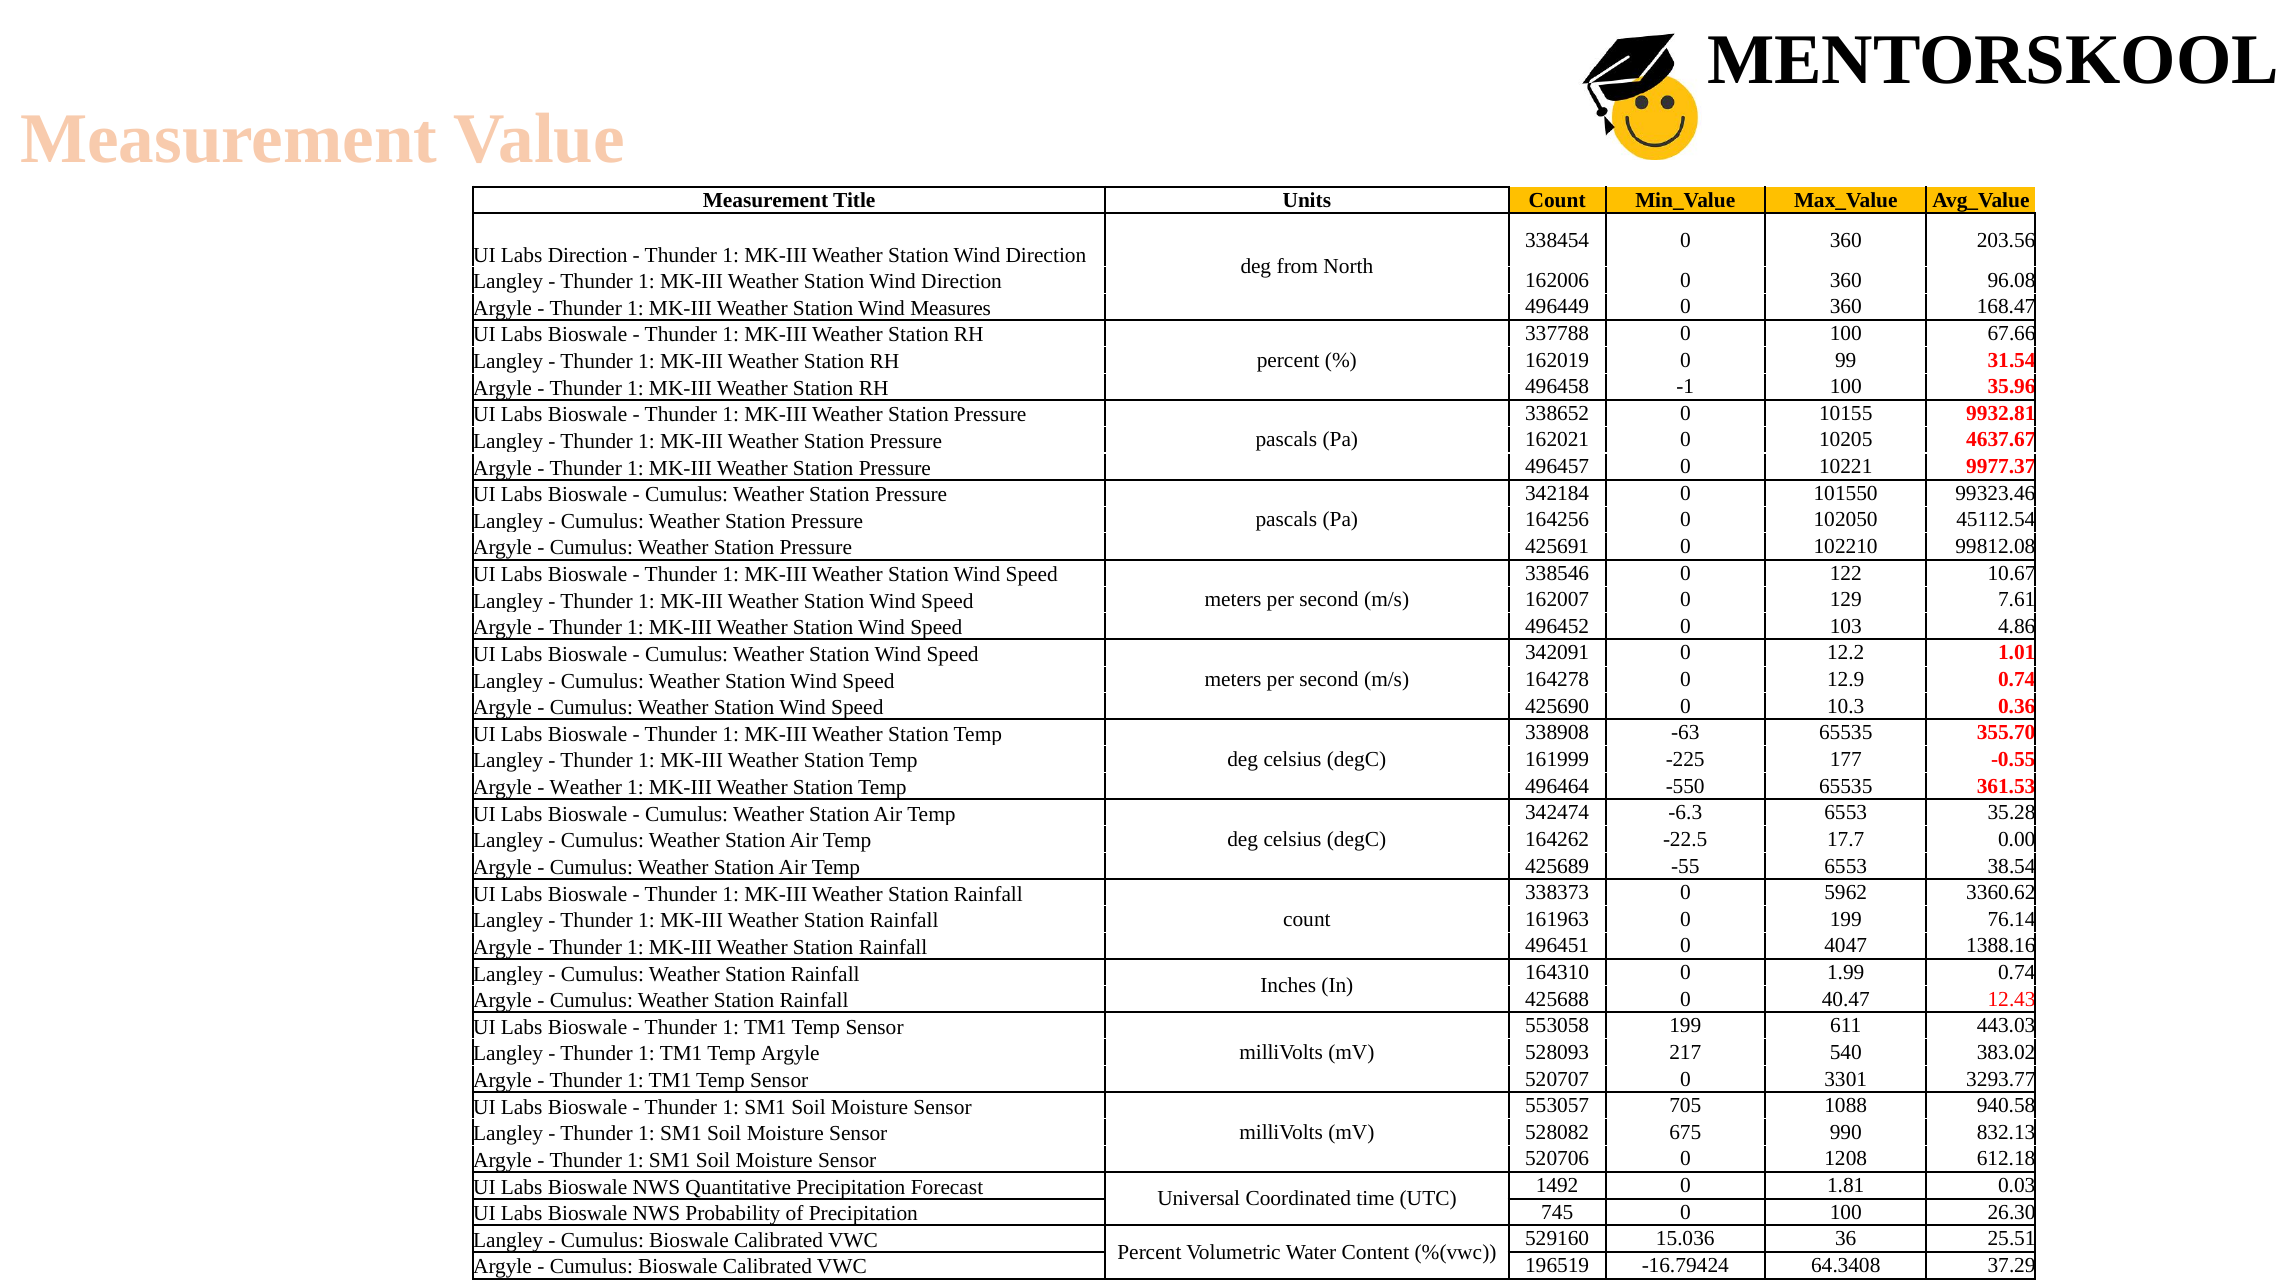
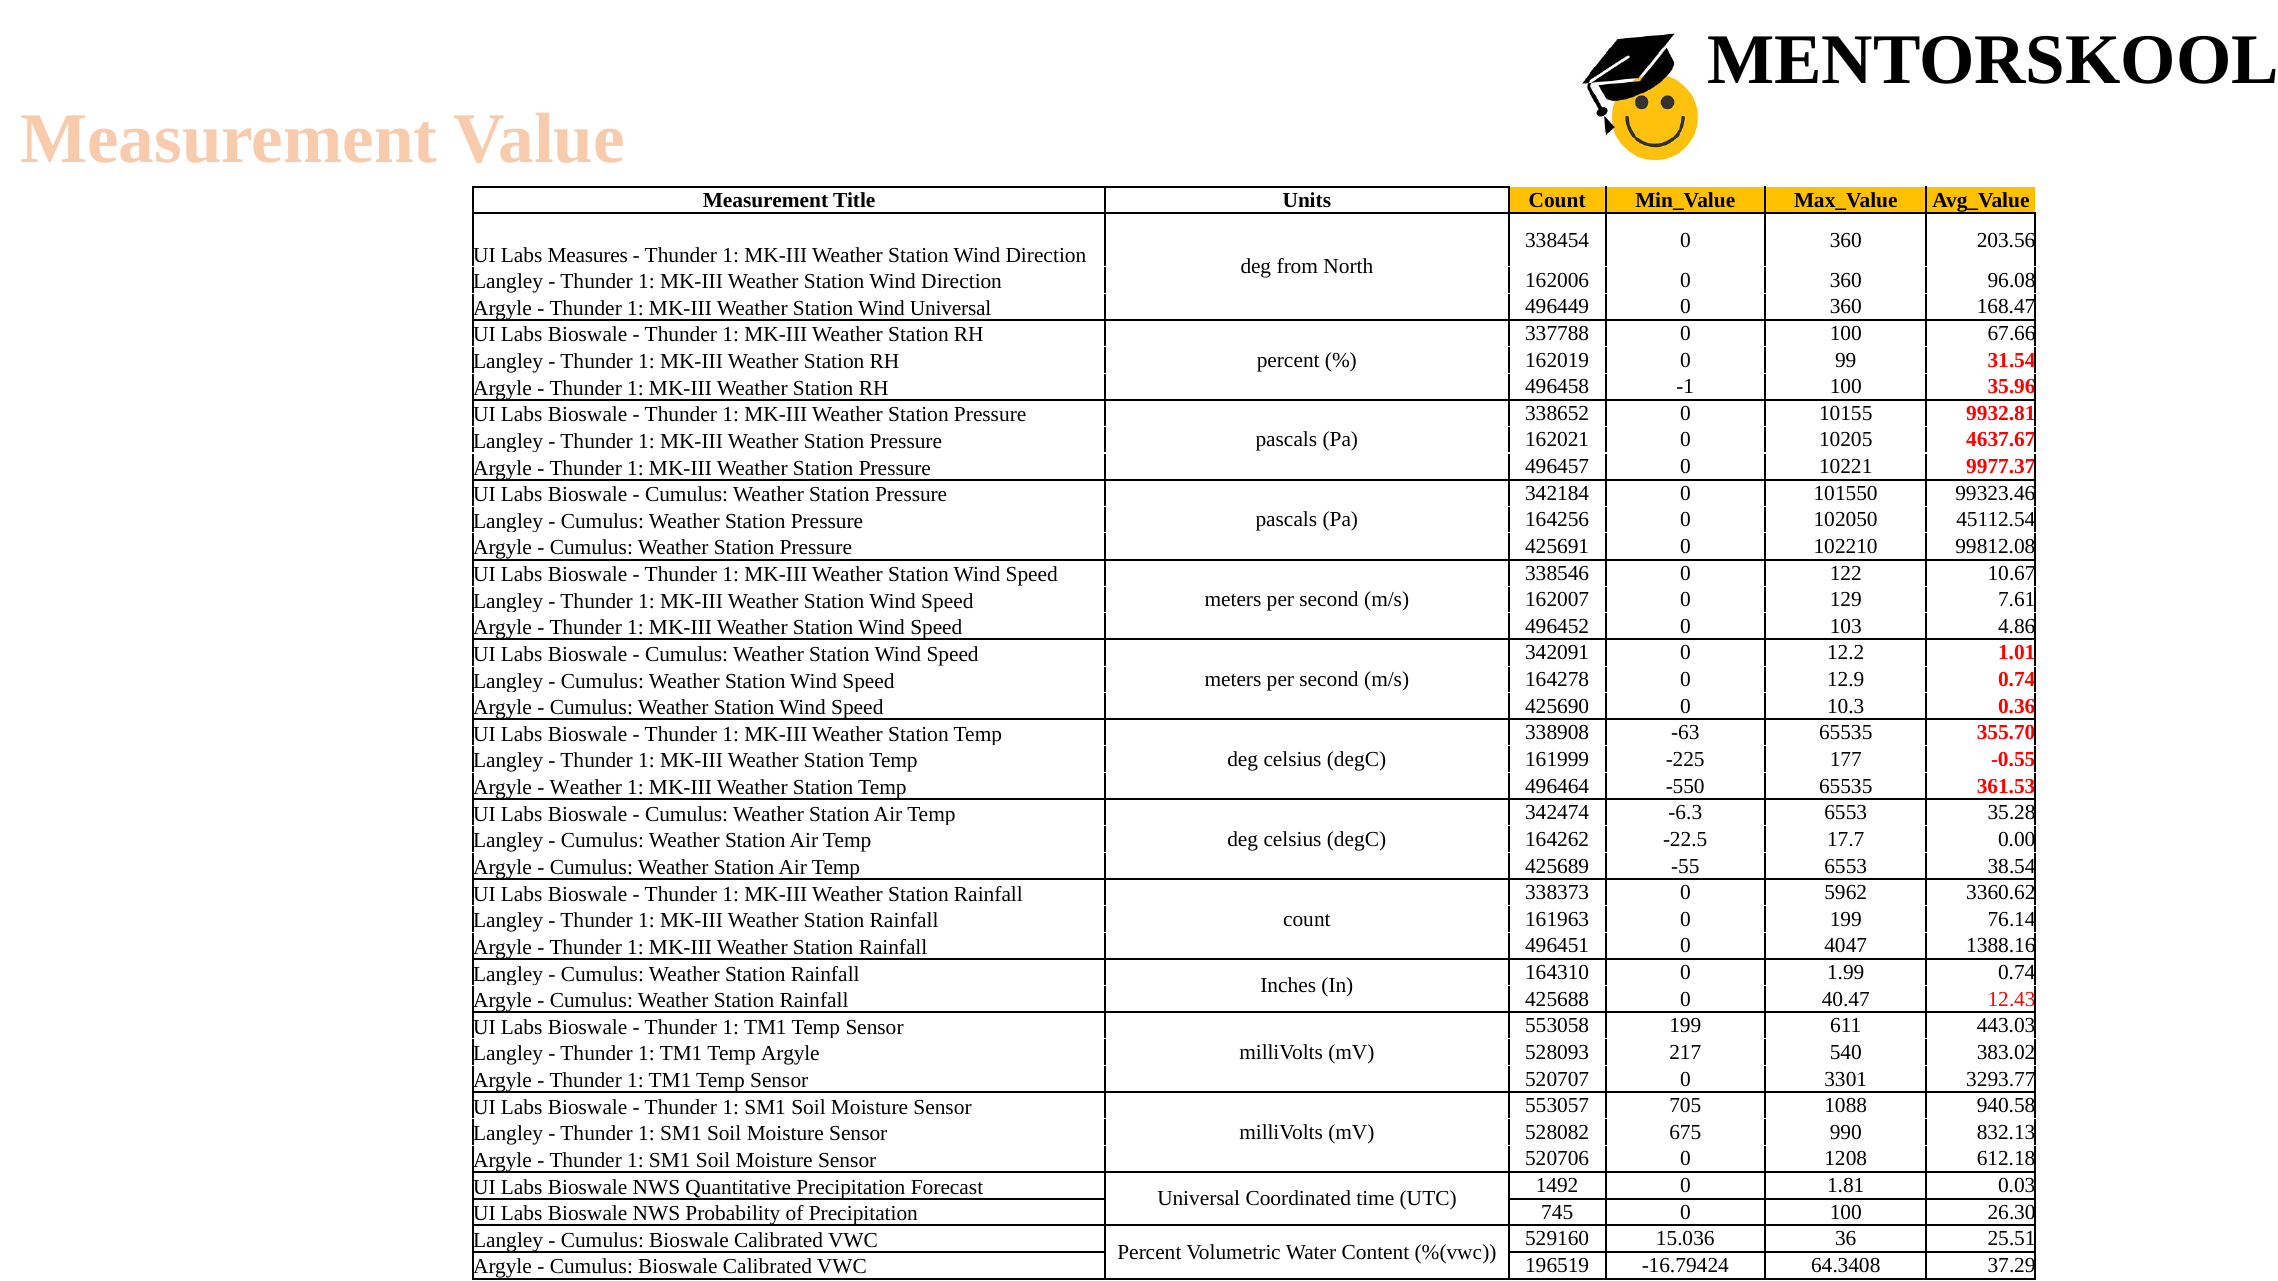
Labs Direction: Direction -> Measures
Wind Measures: Measures -> Universal
